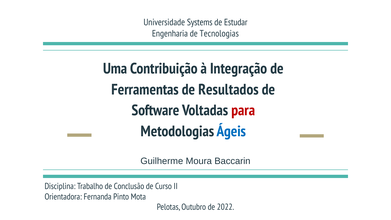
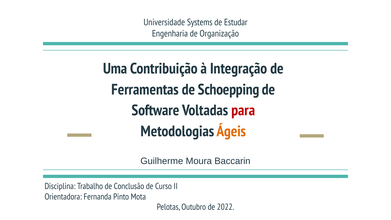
Tecnologias: Tecnologias -> Organização
Resultados: Resultados -> Schoepping
Ágeis colour: blue -> orange
